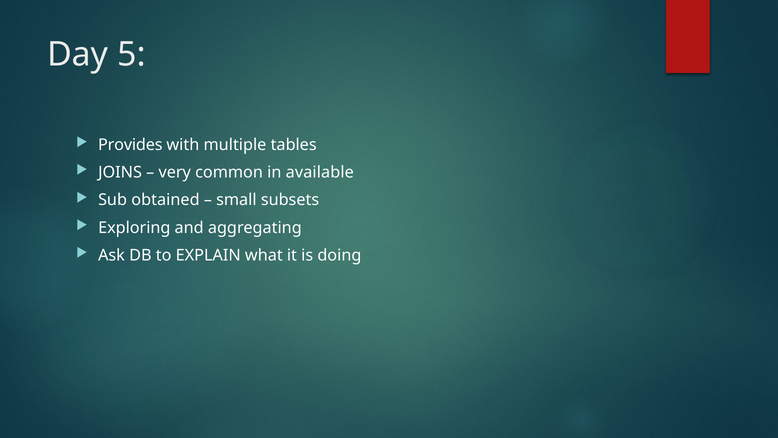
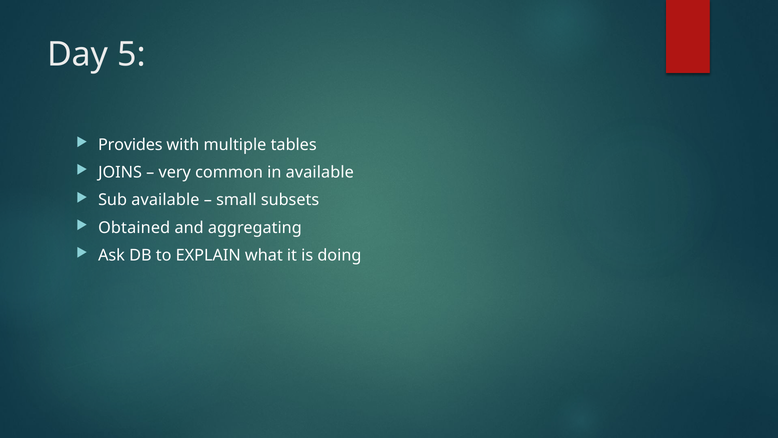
Sub obtained: obtained -> available
Exploring: Exploring -> Obtained
